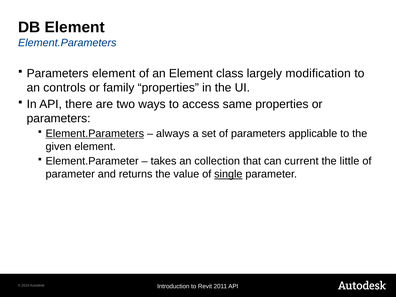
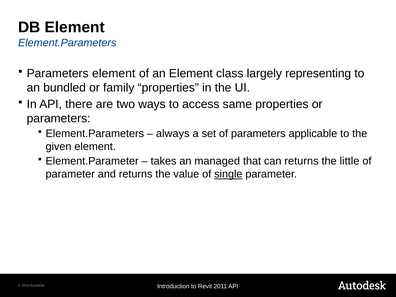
modification: modification -> representing
controls: controls -> bundled
Element.Parameters at (95, 134) underline: present -> none
collection: collection -> managed
can current: current -> returns
